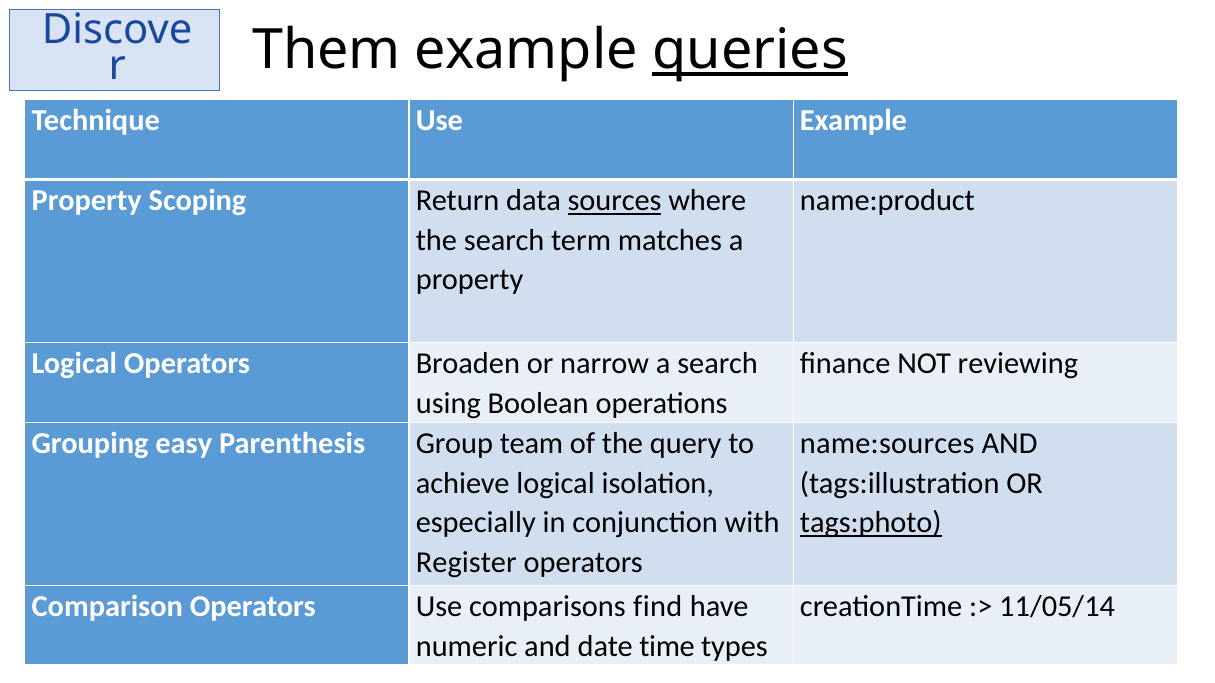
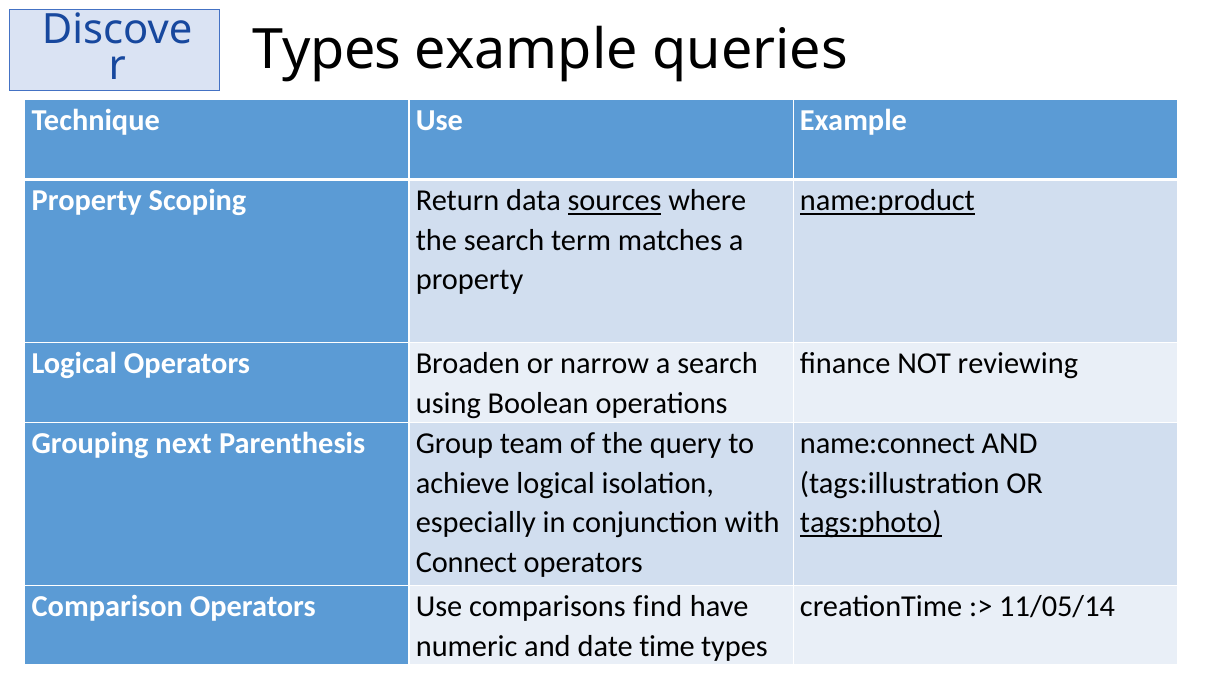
Them at (327, 50): Them -> Types
queries underline: present -> none
name:product underline: none -> present
easy: easy -> next
name:sources: name:sources -> name:connect
Register: Register -> Connect
